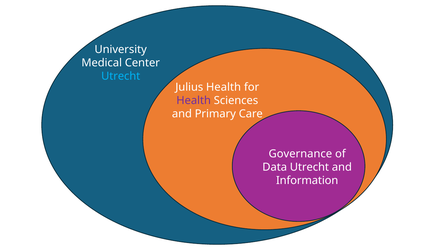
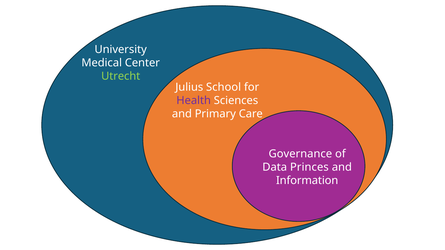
Utrecht at (121, 76) colour: light blue -> light green
Julius Health: Health -> School
Data Utrecht: Utrecht -> Princes
